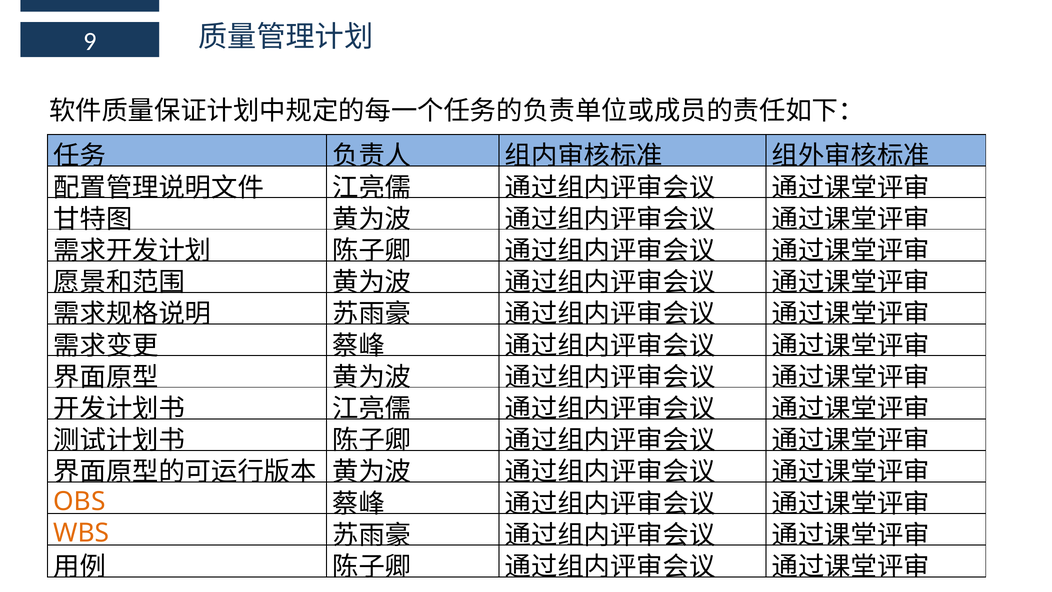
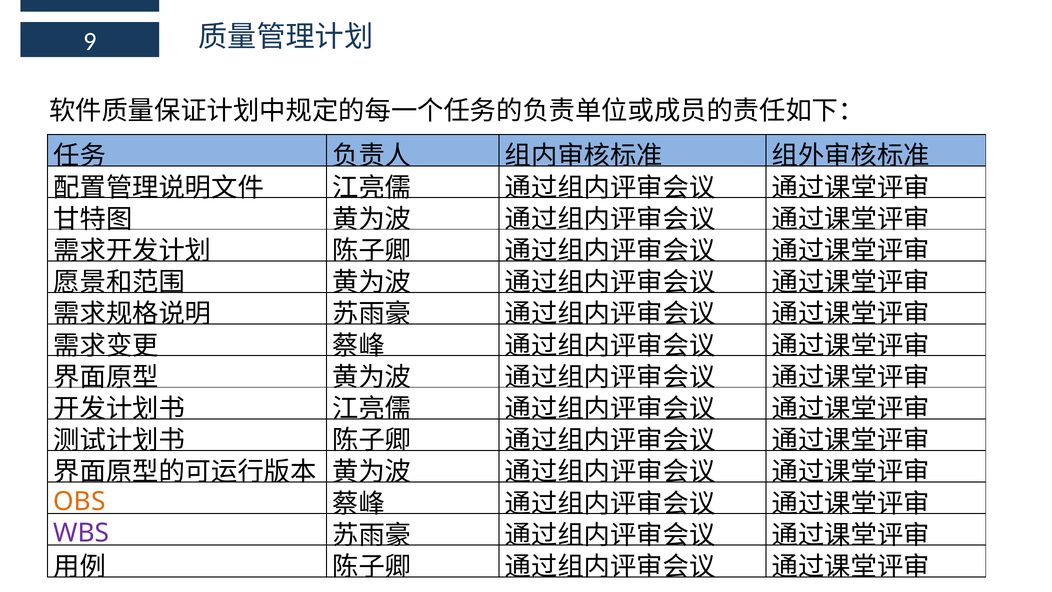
WBS colour: orange -> purple
